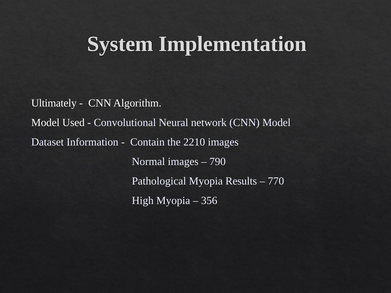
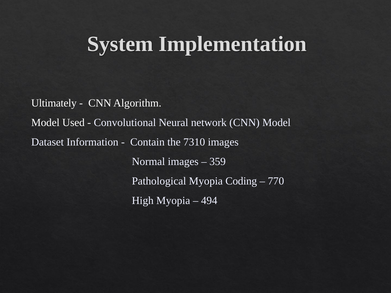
2210: 2210 -> 7310
790: 790 -> 359
Results: Results -> Coding
356: 356 -> 494
